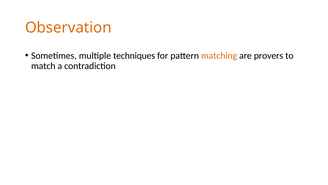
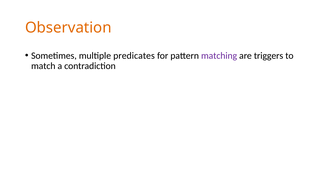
techniques: techniques -> predicates
matching colour: orange -> purple
provers: provers -> triggers
